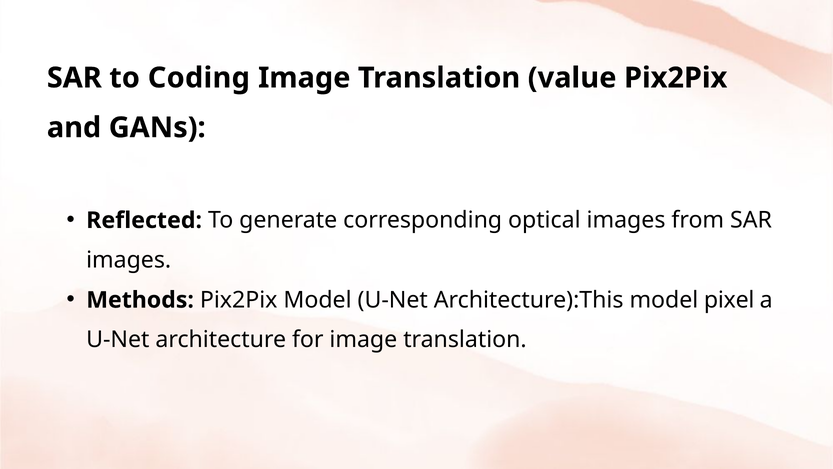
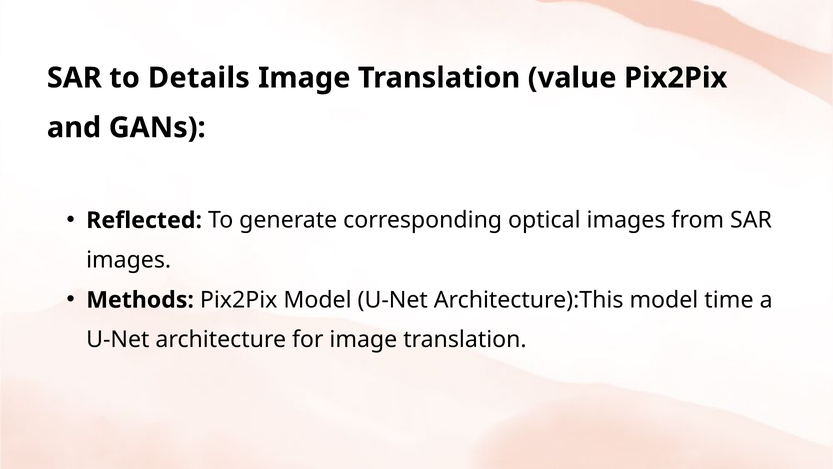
Coding: Coding -> Details
pixel: pixel -> time
